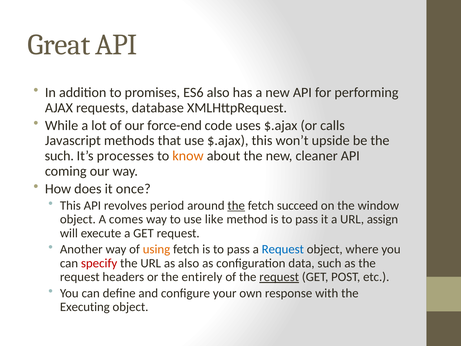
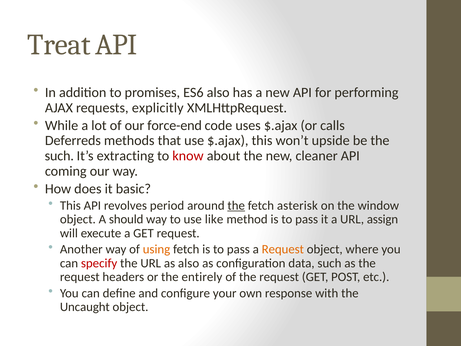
Great: Great -> Treat
database: database -> explicitly
Javascript: Javascript -> Deferreds
processes: processes -> extracting
know colour: orange -> red
once: once -> basic
succeed: succeed -> asterisk
comes: comes -> should
Request at (283, 249) colour: blue -> orange
request at (279, 277) underline: present -> none
Executing: Executing -> Uncaught
